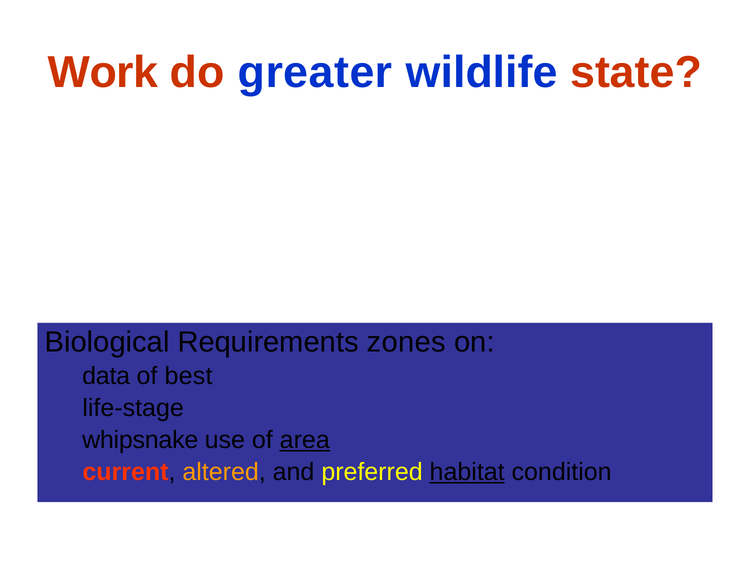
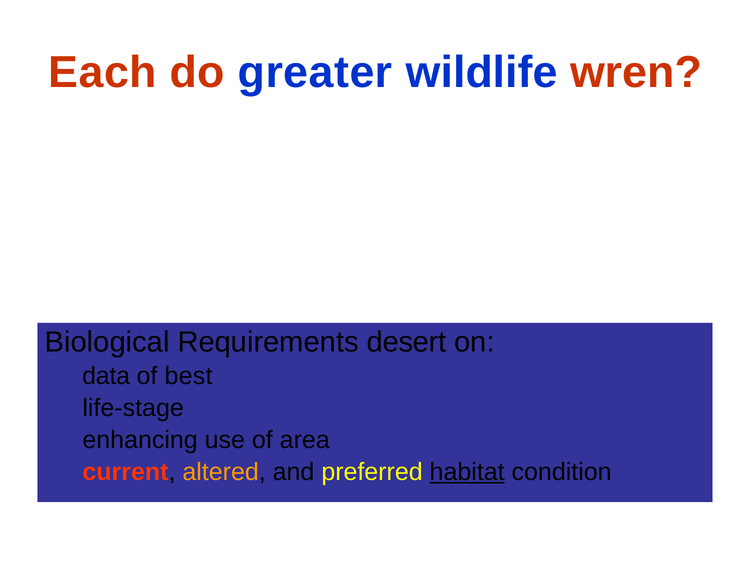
Work: Work -> Each
state: state -> wren
zones: zones -> desert
whipsnake: whipsnake -> enhancing
area underline: present -> none
